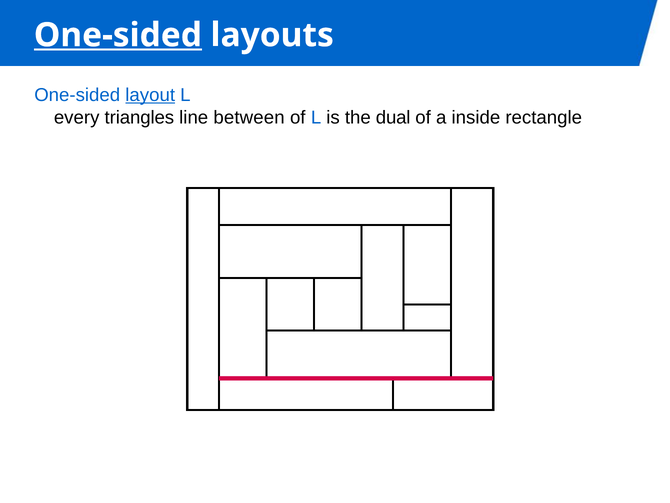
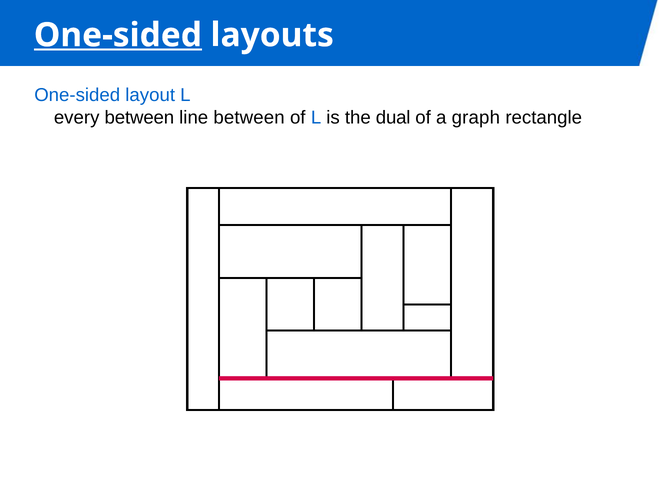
layout underline: present -> none
every triangles: triangles -> between
inside: inside -> graph
